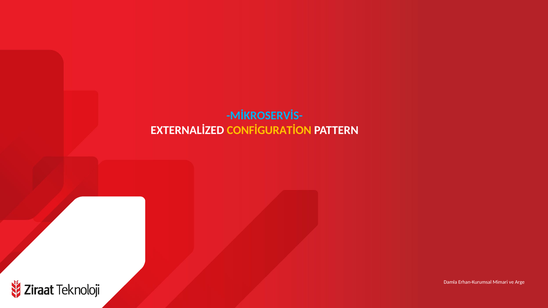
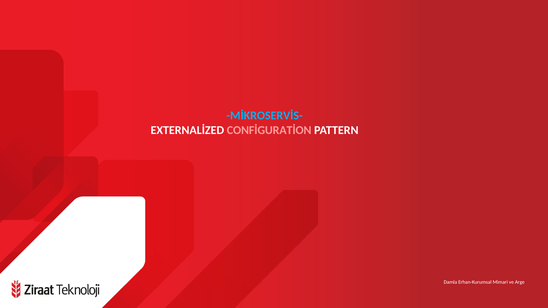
CONFİGURATİON colour: yellow -> pink
